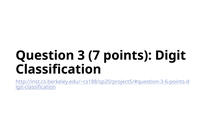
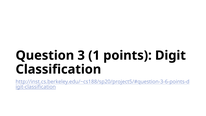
7: 7 -> 1
